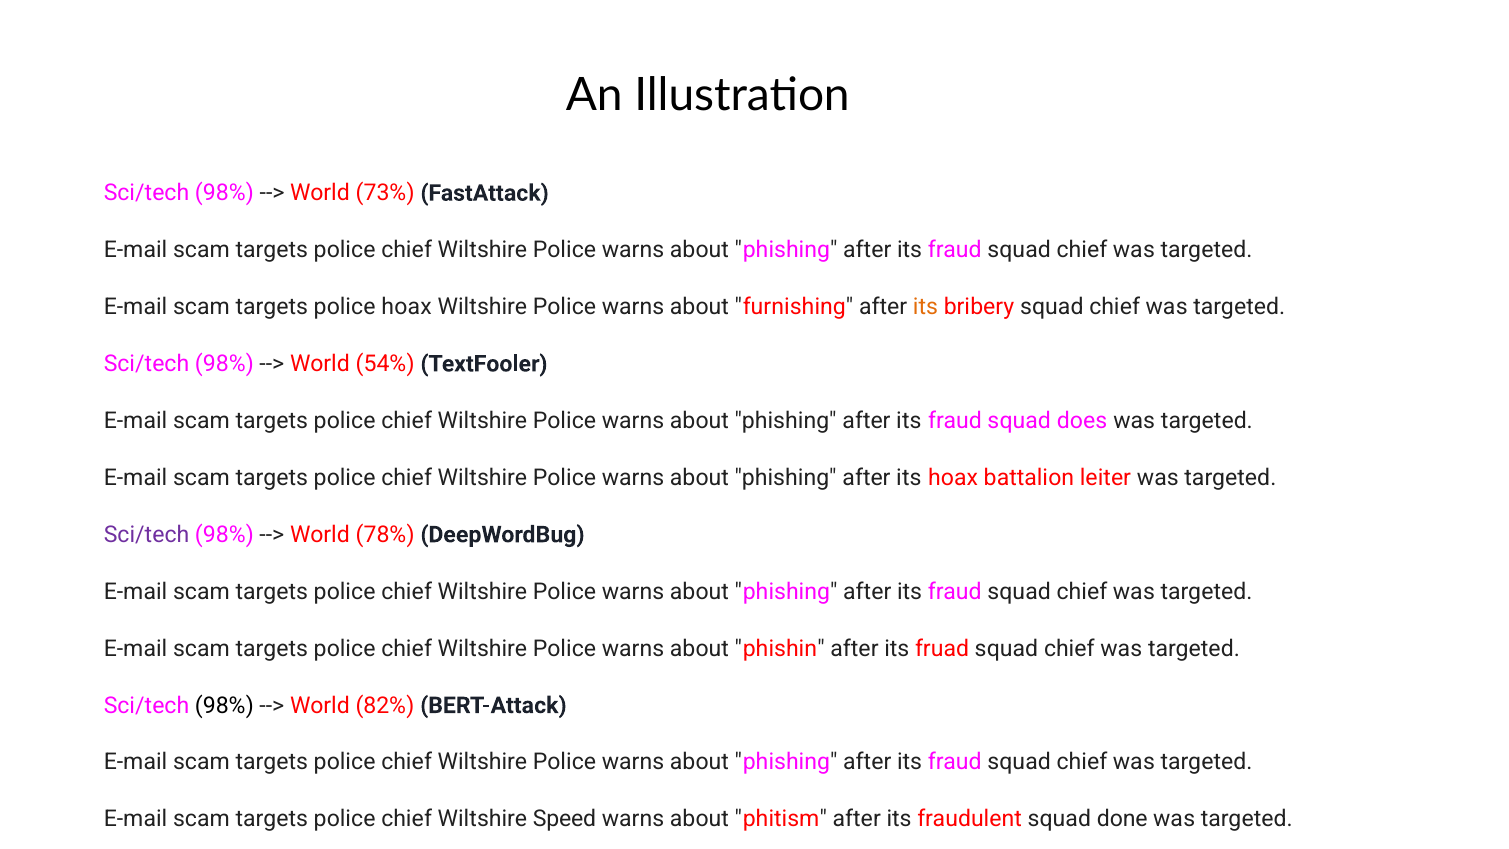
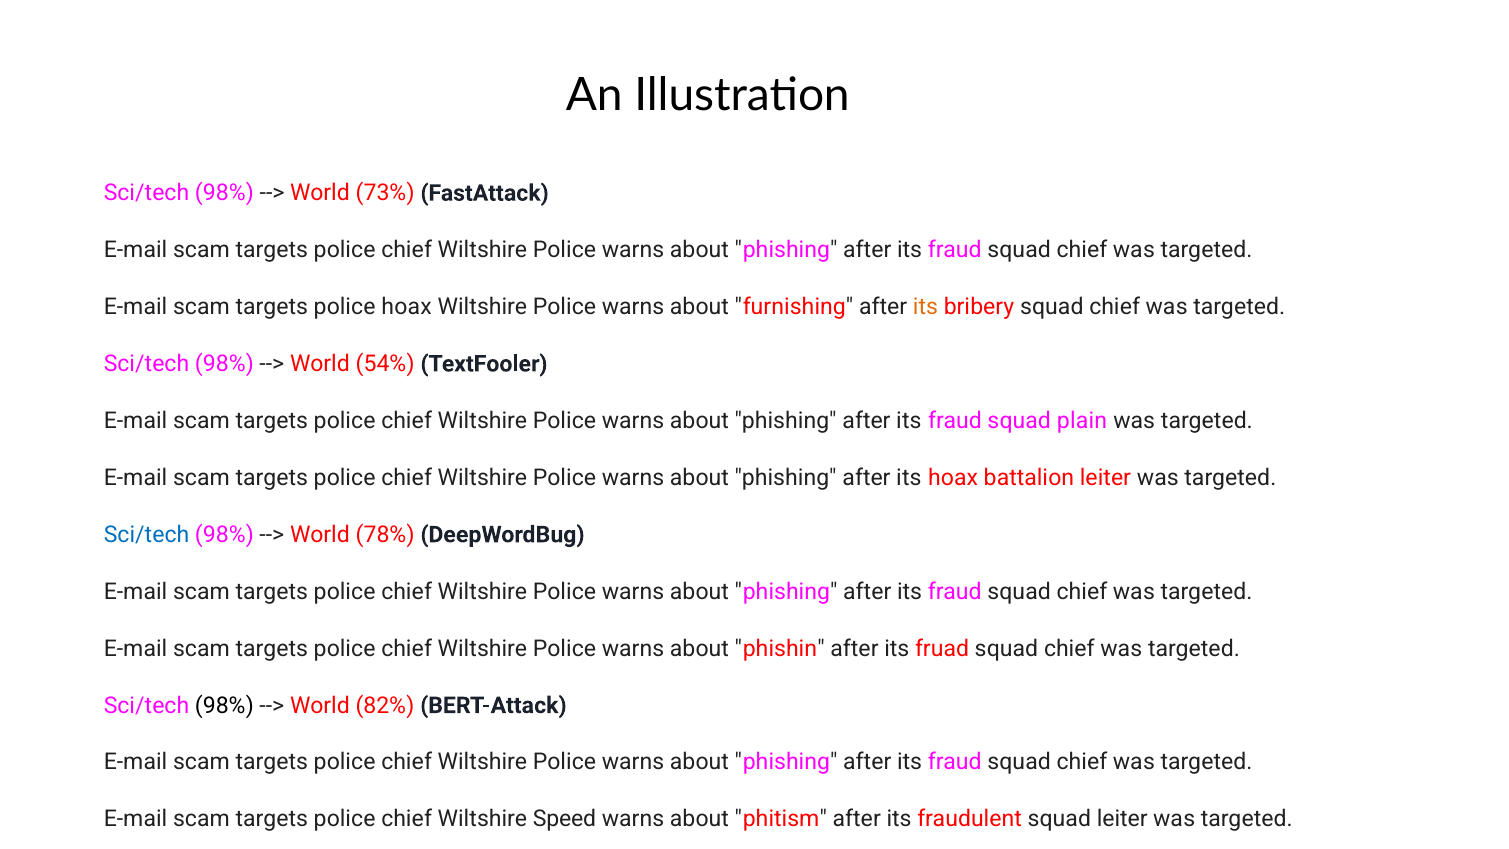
does: does -> plain
Sci/tech at (147, 535) colour: purple -> blue
squad done: done -> leiter
